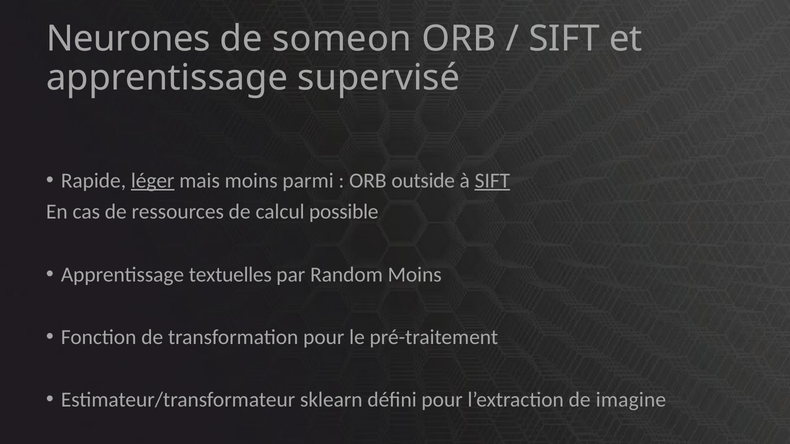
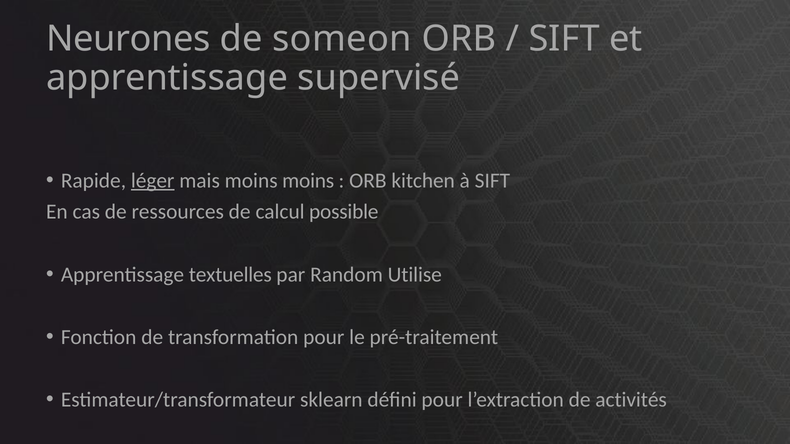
moins parmi: parmi -> moins
outside: outside -> kitchen
SIFT at (492, 181) underline: present -> none
Random Moins: Moins -> Utilise
imagine: imagine -> activités
